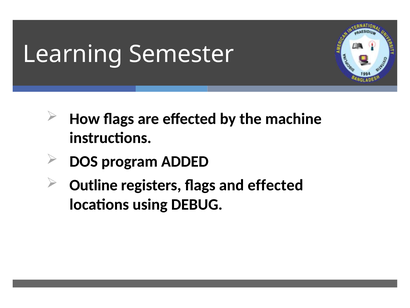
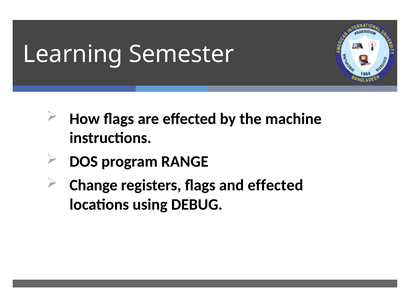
ADDED: ADDED -> RANGE
Outline: Outline -> Change
